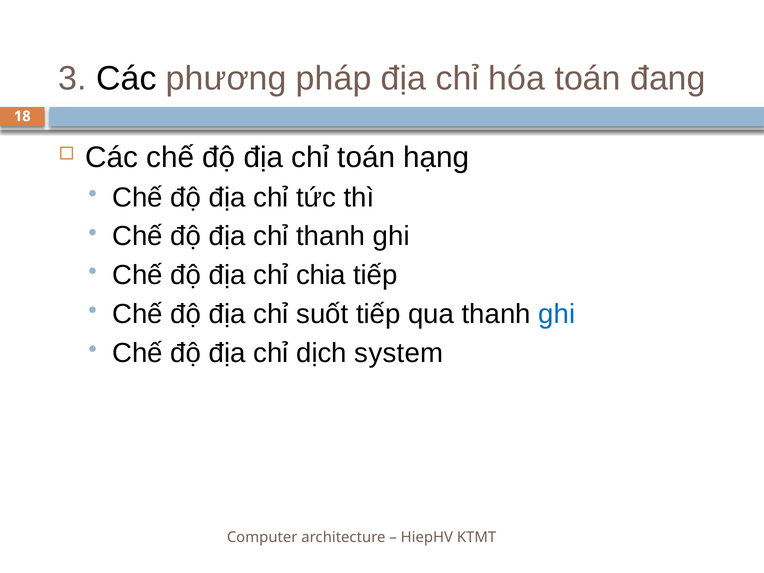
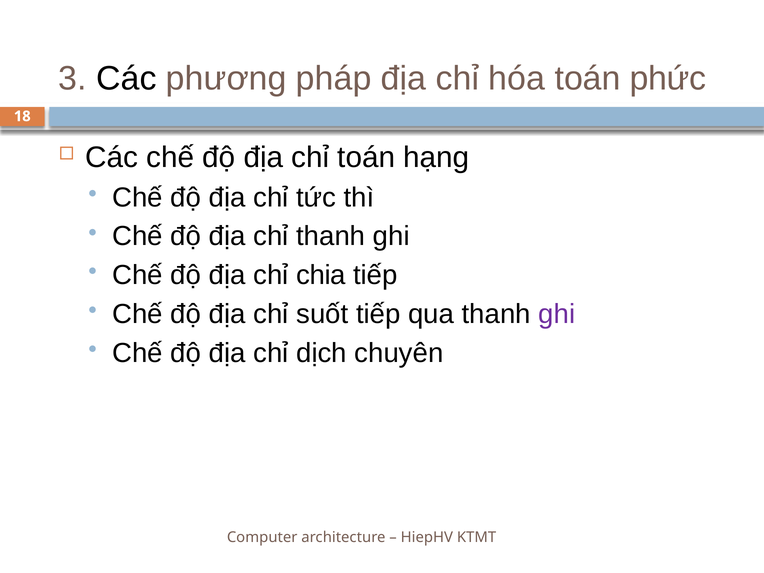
đang: đang -> phức
ghi at (557, 314) colour: blue -> purple
system: system -> chuyên
